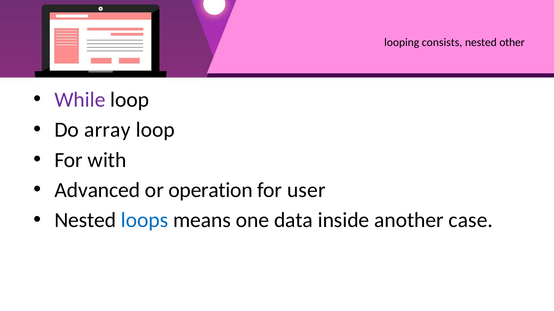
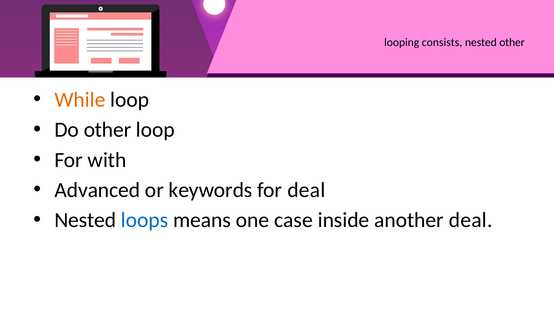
While colour: purple -> orange
Do array: array -> other
operation: operation -> keywords
for user: user -> deal
data: data -> case
another case: case -> deal
